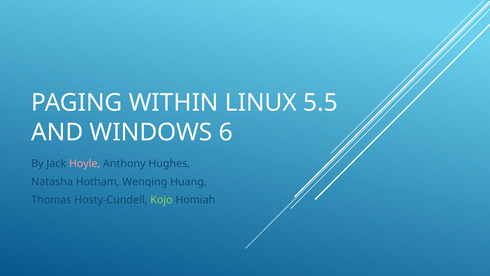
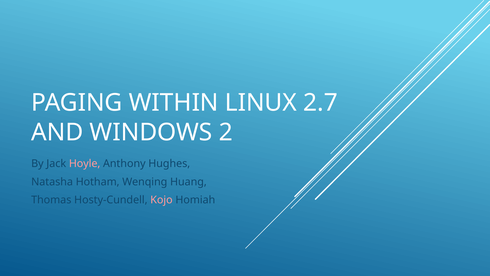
5.5: 5.5 -> 2.7
6: 6 -> 2
Kojo colour: light green -> pink
